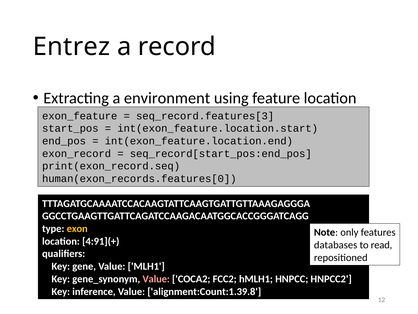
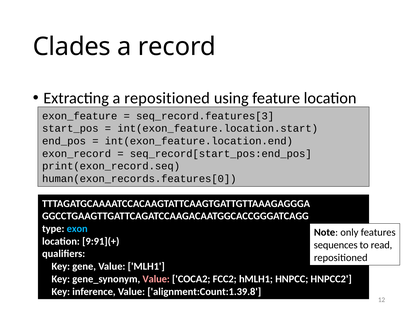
Entrez: Entrez -> Clades
a environment: environment -> repositioned
exon colour: yellow -> light blue
4:91](+: 4:91](+ -> 9:91](+
databases: databases -> sequences
